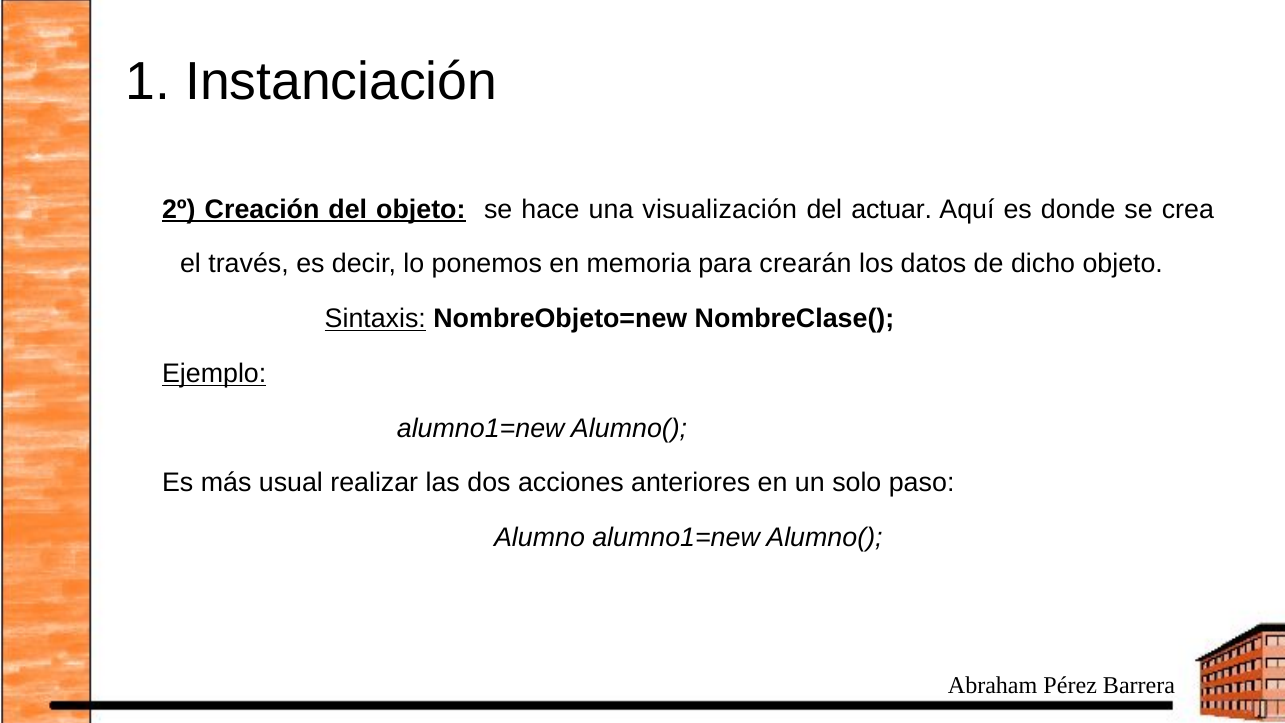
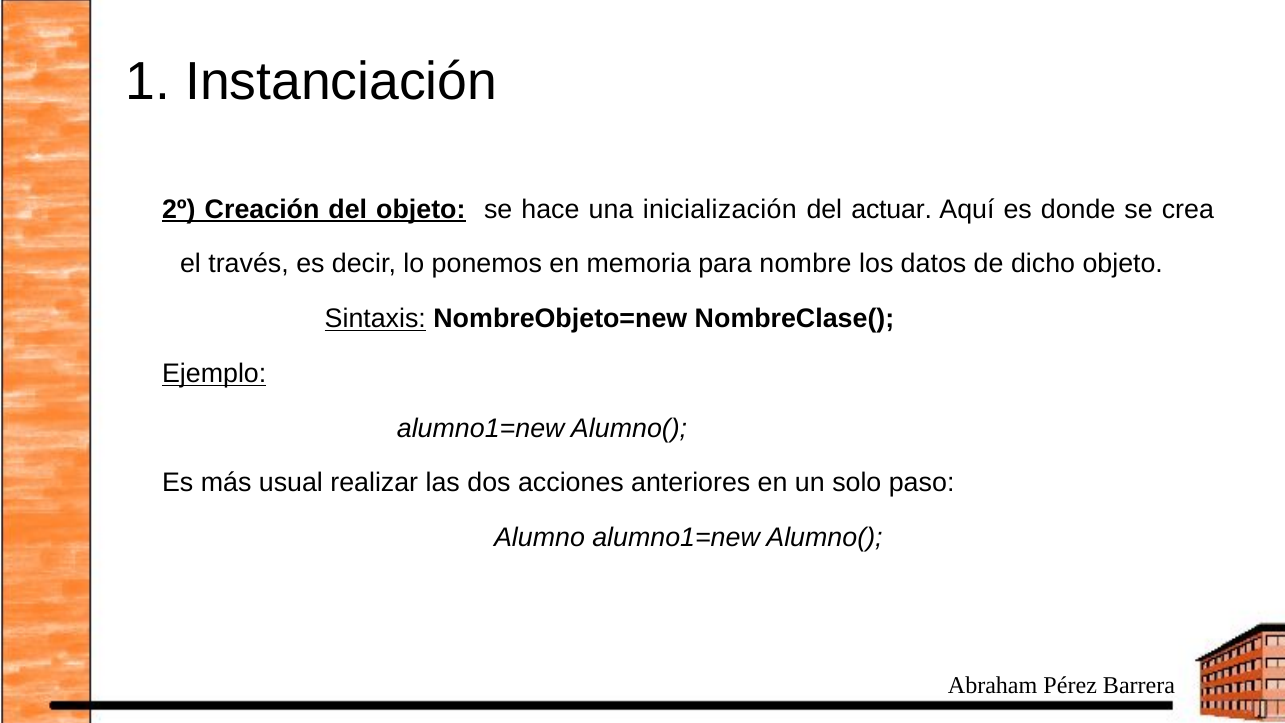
visualización: visualización -> inicialización
crearán: crearán -> nombre
